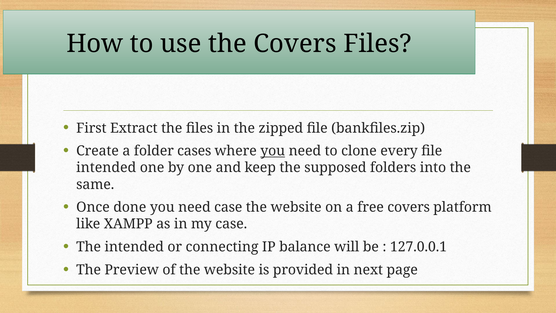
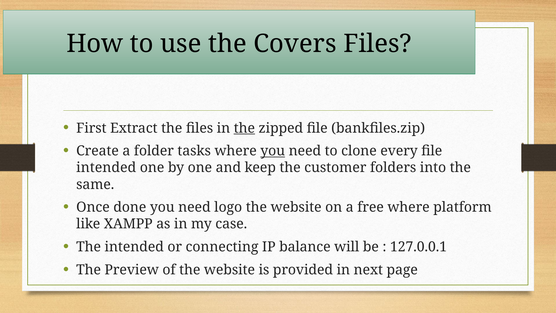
the at (244, 128) underline: none -> present
cases: cases -> tasks
supposed: supposed -> customer
need case: case -> logo
free covers: covers -> where
